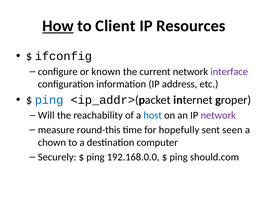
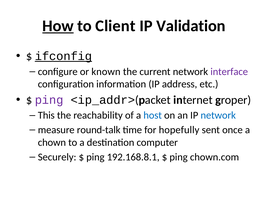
Resources: Resources -> Validation
ifconfig underline: none -> present
ping at (49, 100) colour: blue -> purple
Will: Will -> This
network at (218, 115) colour: purple -> blue
round-this: round-this -> round-talk
seen: seen -> once
192.168.0.0: 192.168.0.0 -> 192.168.8.1
should.com: should.com -> chown.com
